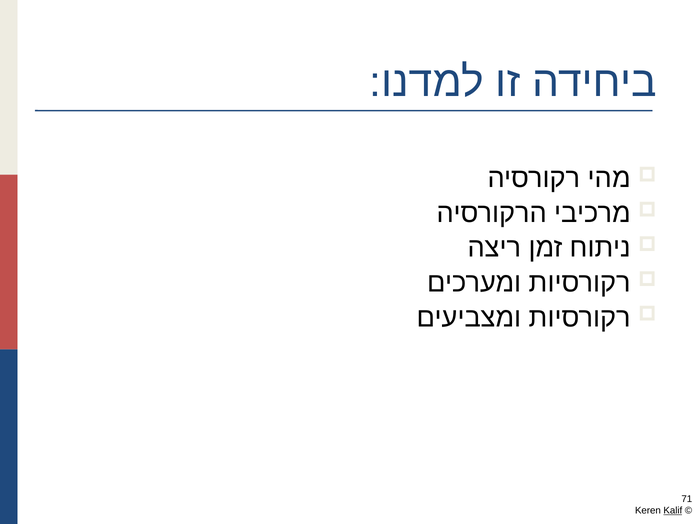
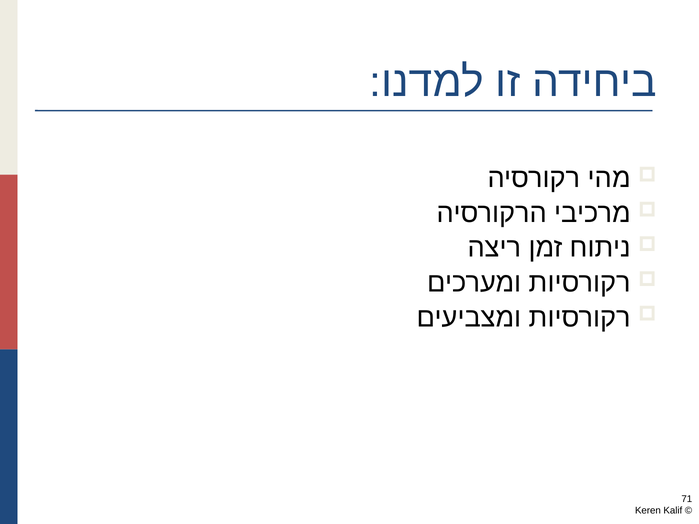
Kalif underline: present -> none
